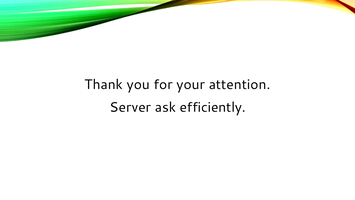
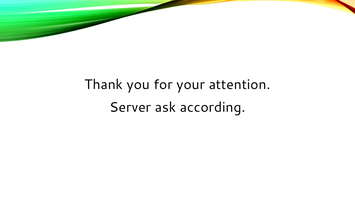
efficiently: efficiently -> according
